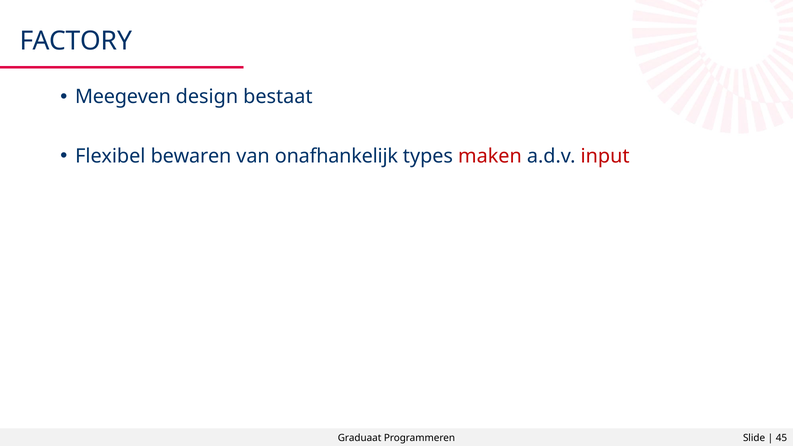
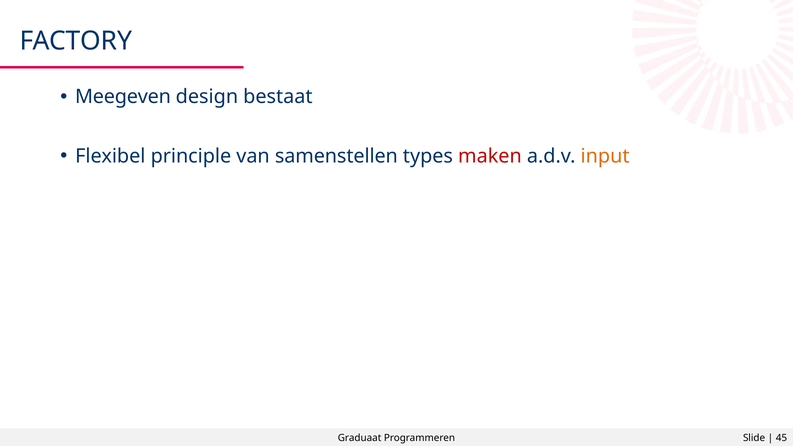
bewaren: bewaren -> principle
onafhankelijk: onafhankelijk -> samenstellen
input colour: red -> orange
